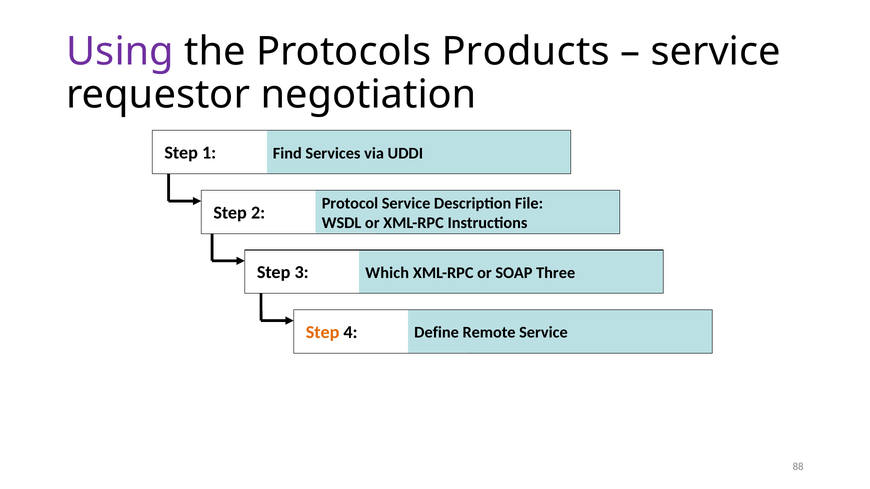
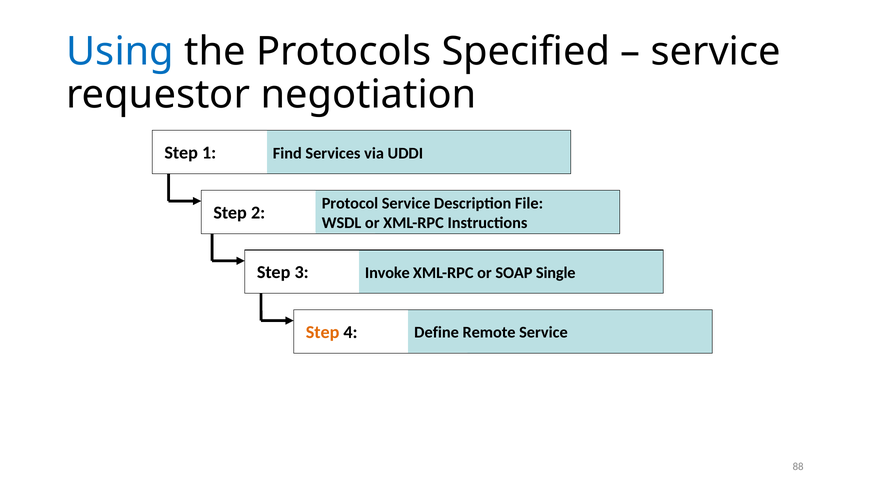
Using colour: purple -> blue
Products: Products -> Specified
Which: Which -> Invoke
Three: Three -> Single
